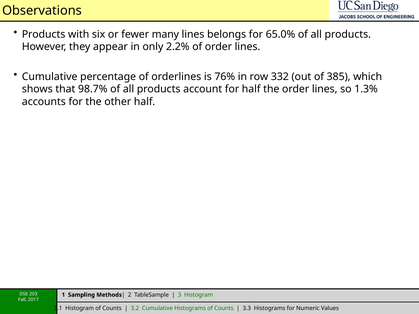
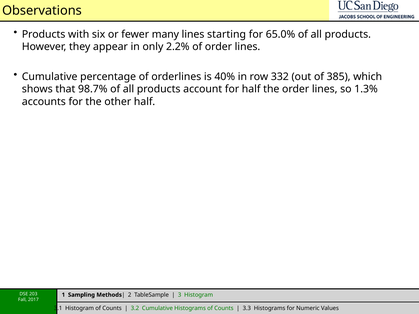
belongs: belongs -> starting
76%: 76% -> 40%
